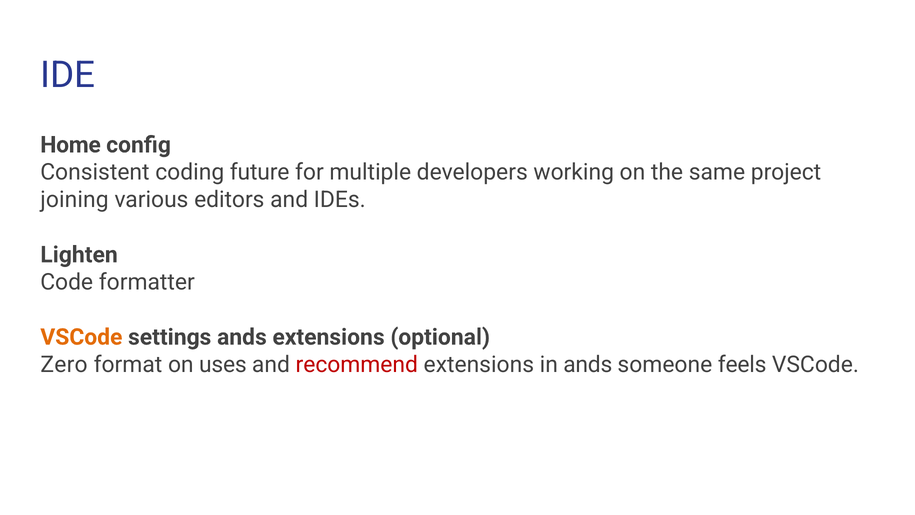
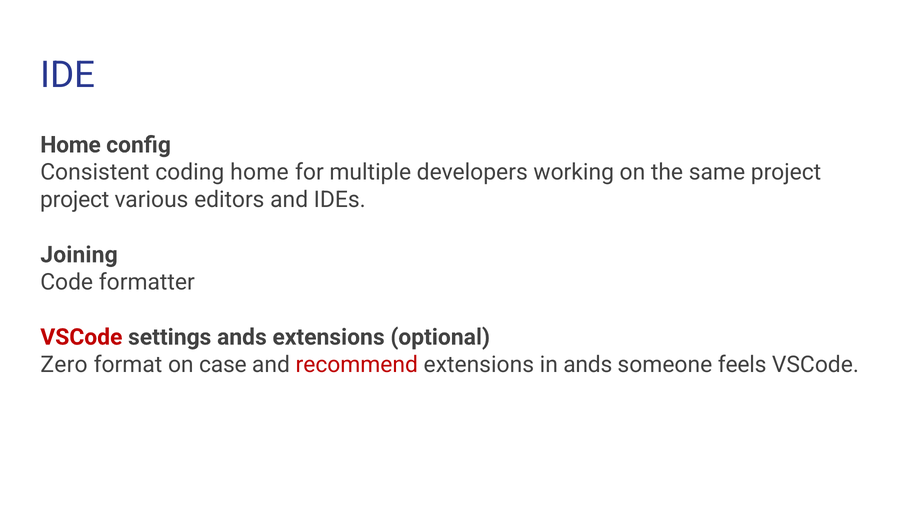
coding future: future -> home
joining at (74, 200): joining -> project
Lighten: Lighten -> Joining
VSCode at (81, 337) colour: orange -> red
uses: uses -> case
